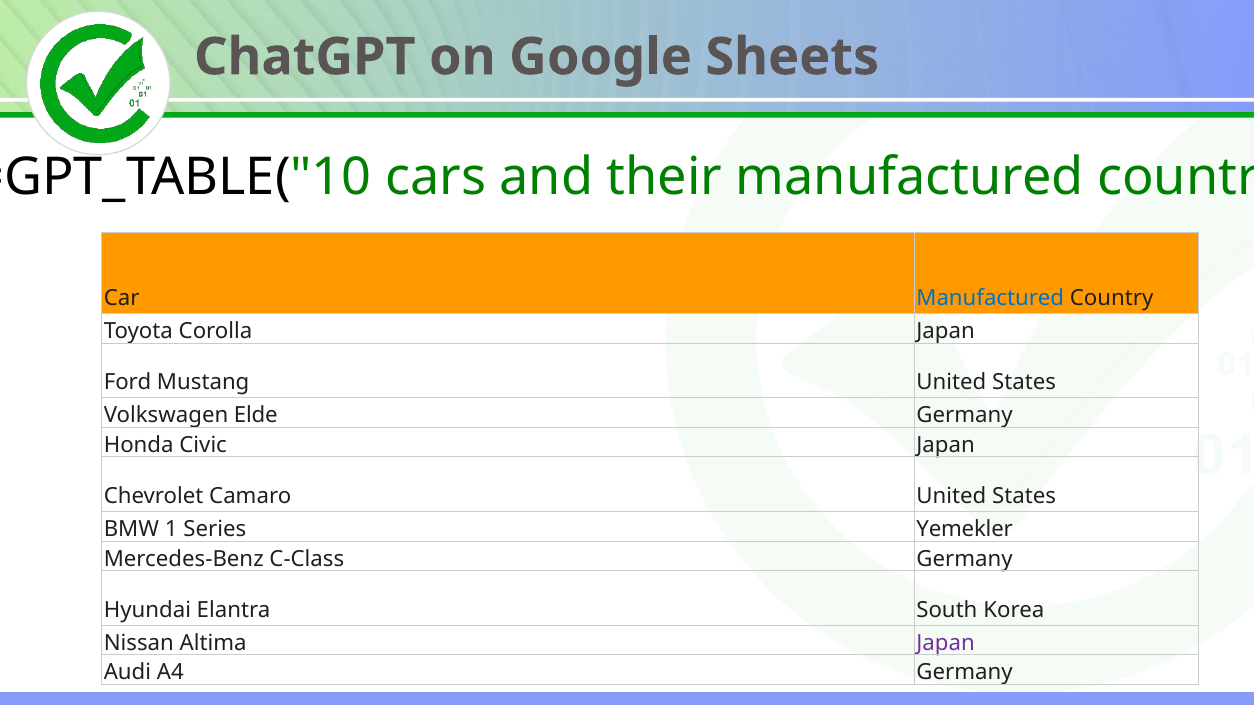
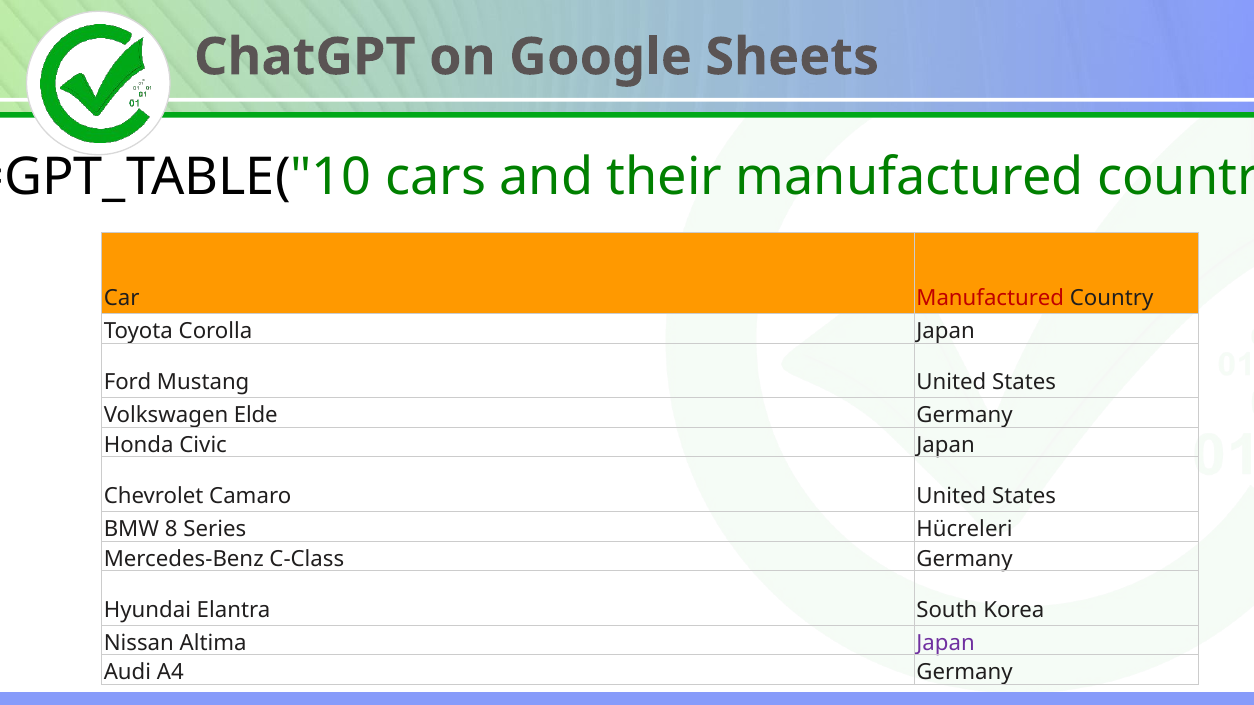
Manufactured at (990, 298) colour: blue -> red
1: 1 -> 8
Yemekler: Yemekler -> Hücreleri
